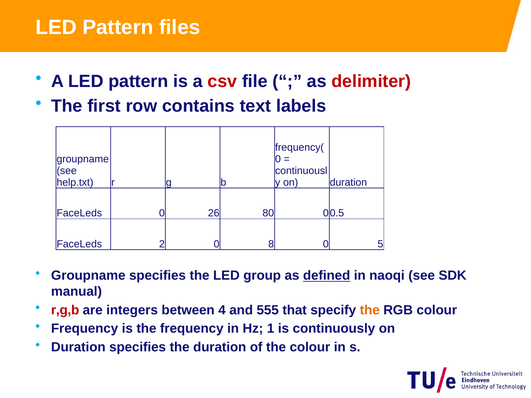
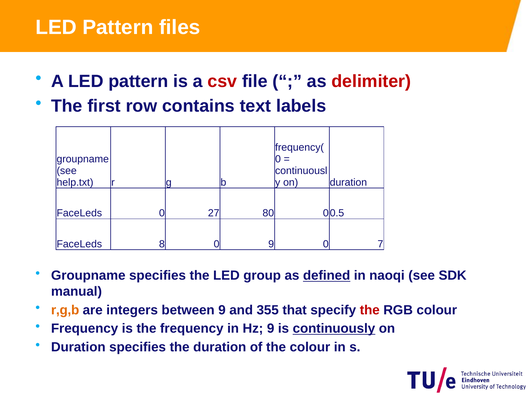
26: 26 -> 27
2: 2 -> 8
0 8: 8 -> 9
5: 5 -> 7
r,g,b colour: red -> orange
between 4: 4 -> 9
555: 555 -> 355
the at (370, 310) colour: orange -> red
Hz 1: 1 -> 9
continuously underline: none -> present
